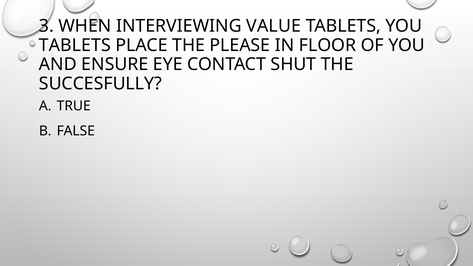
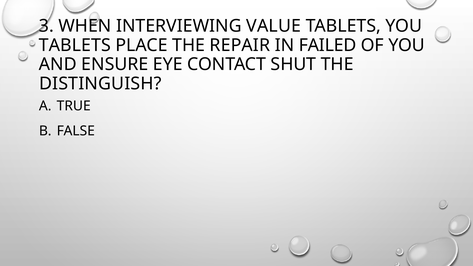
PLEASE: PLEASE -> REPAIR
FLOOR: FLOOR -> FAILED
SUCCESFULLY: SUCCESFULLY -> DISTINGUISH
